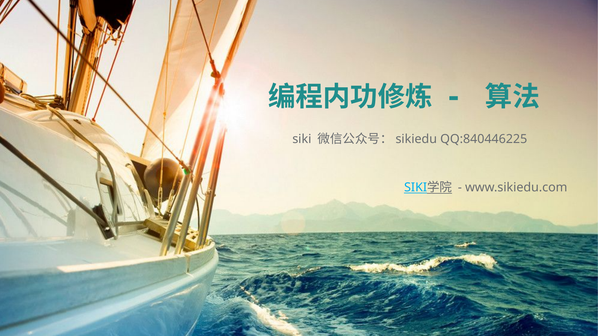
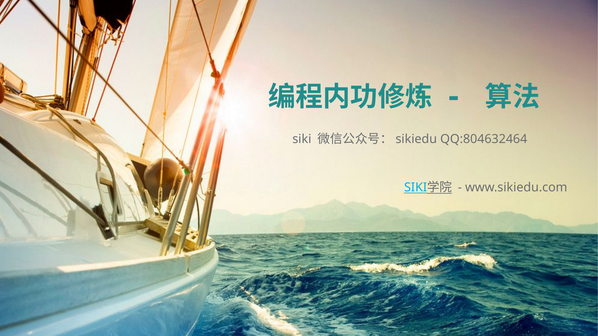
QQ:840446225: QQ:840446225 -> QQ:804632464
